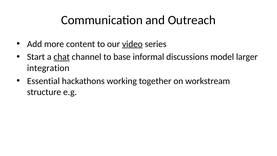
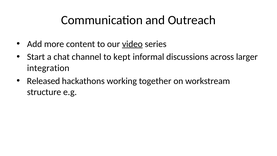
chat underline: present -> none
base: base -> kept
model: model -> across
Essential: Essential -> Released
